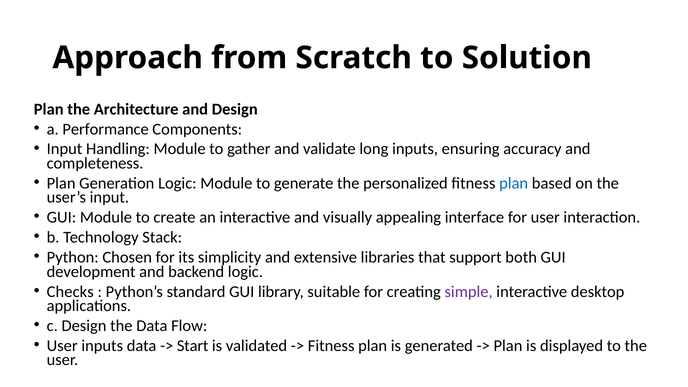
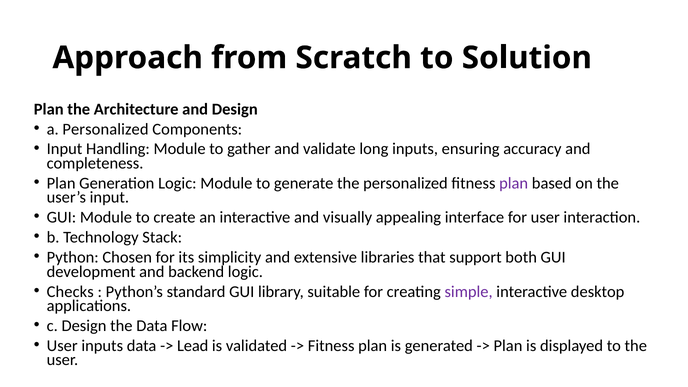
a Performance: Performance -> Personalized
plan at (514, 183) colour: blue -> purple
Start: Start -> Lead
